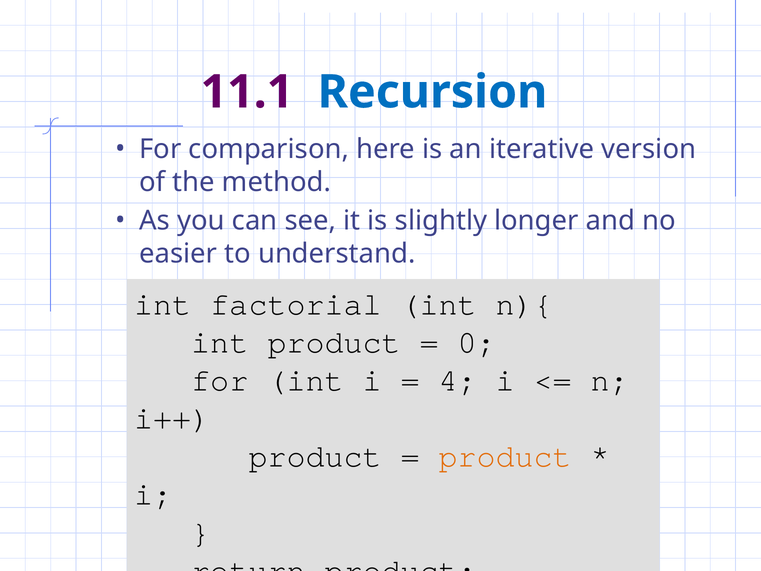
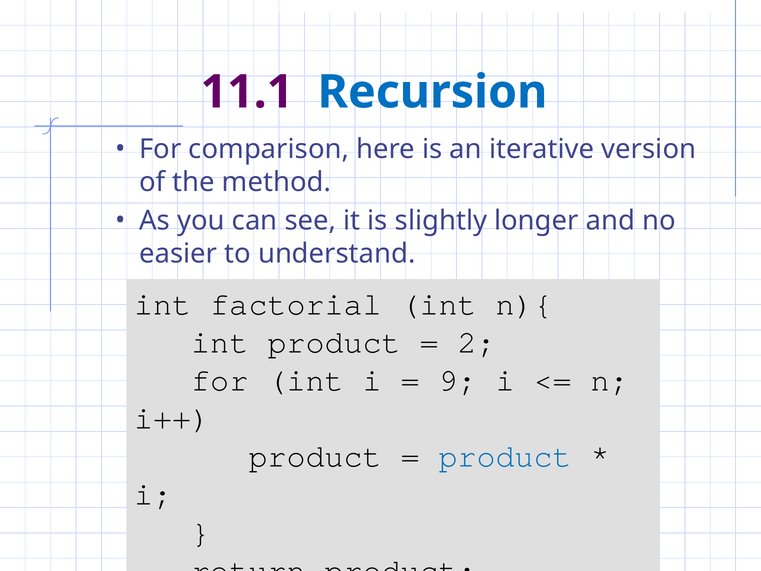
0: 0 -> 2
4: 4 -> 9
product at (505, 456) colour: orange -> blue
